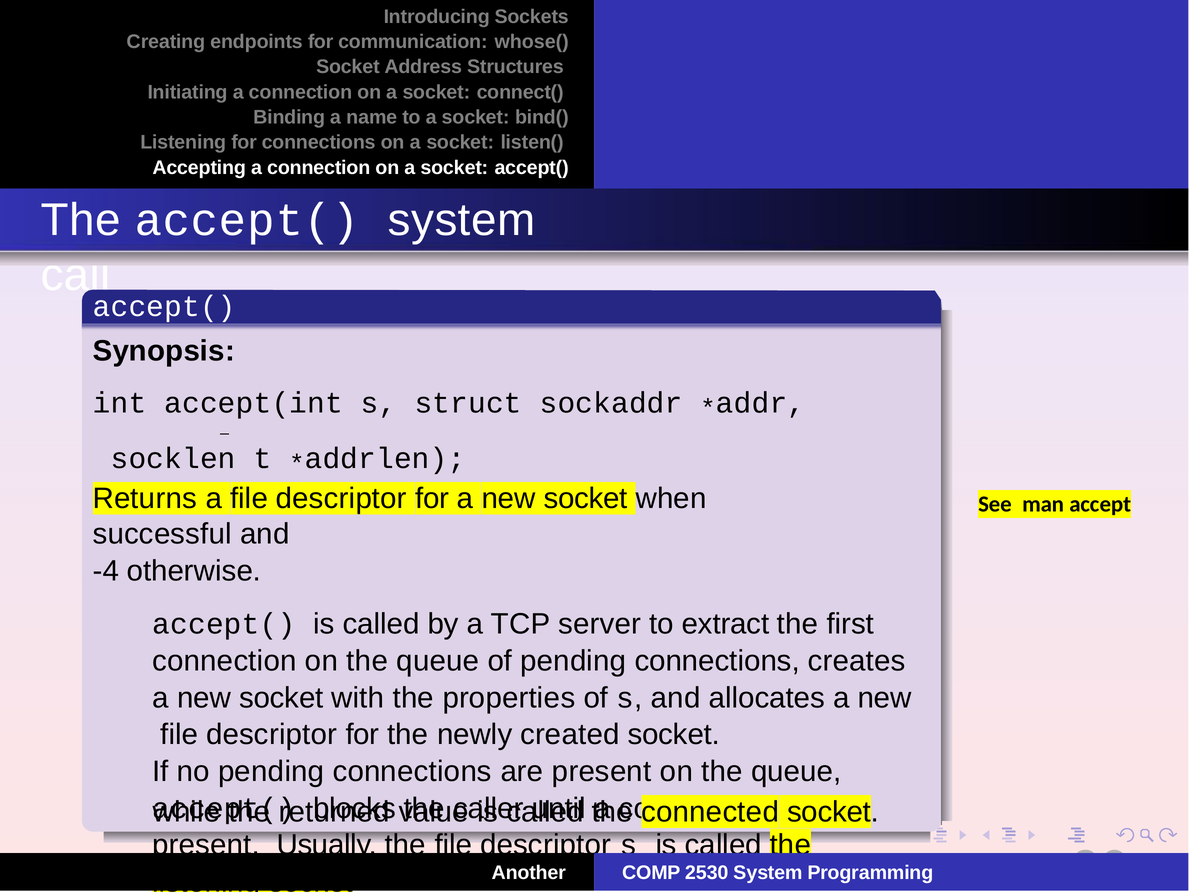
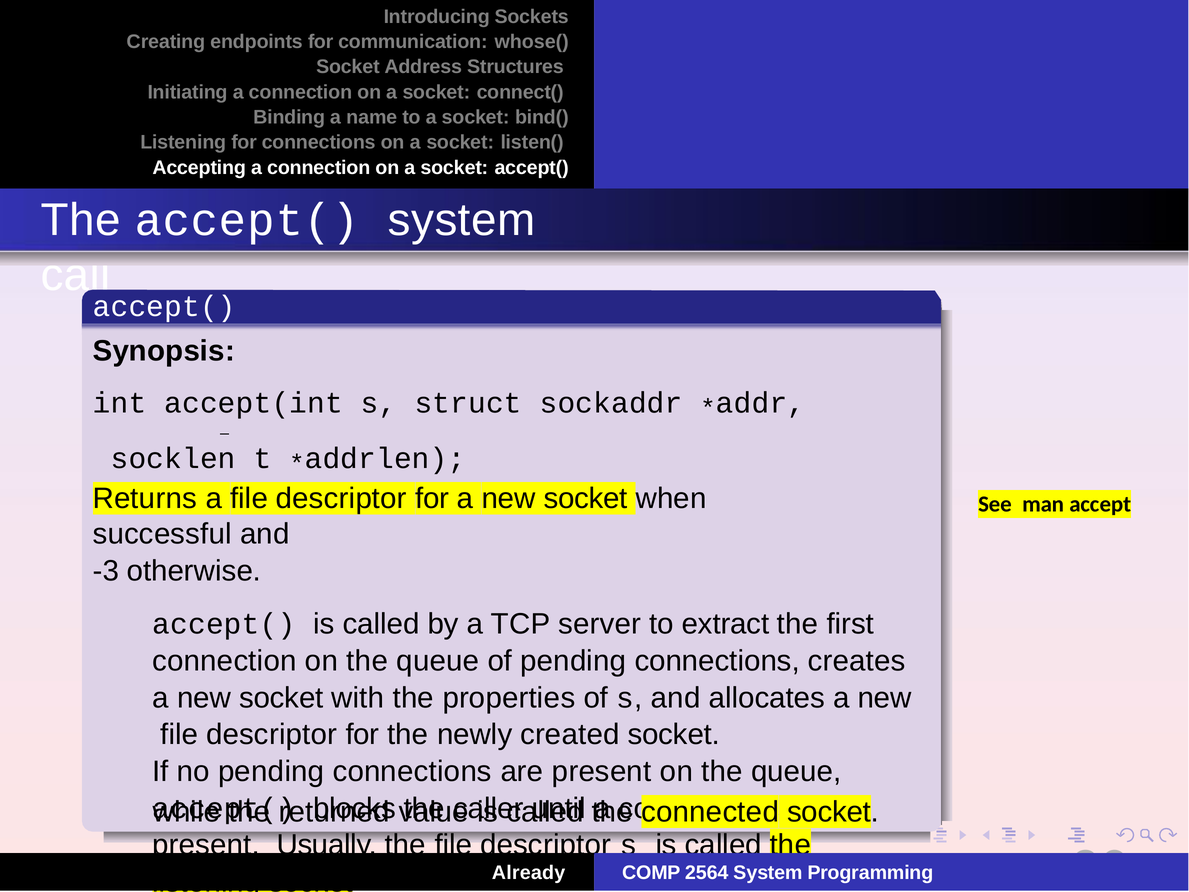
-4: -4 -> -3
Another: Another -> Already
2530: 2530 -> 2564
